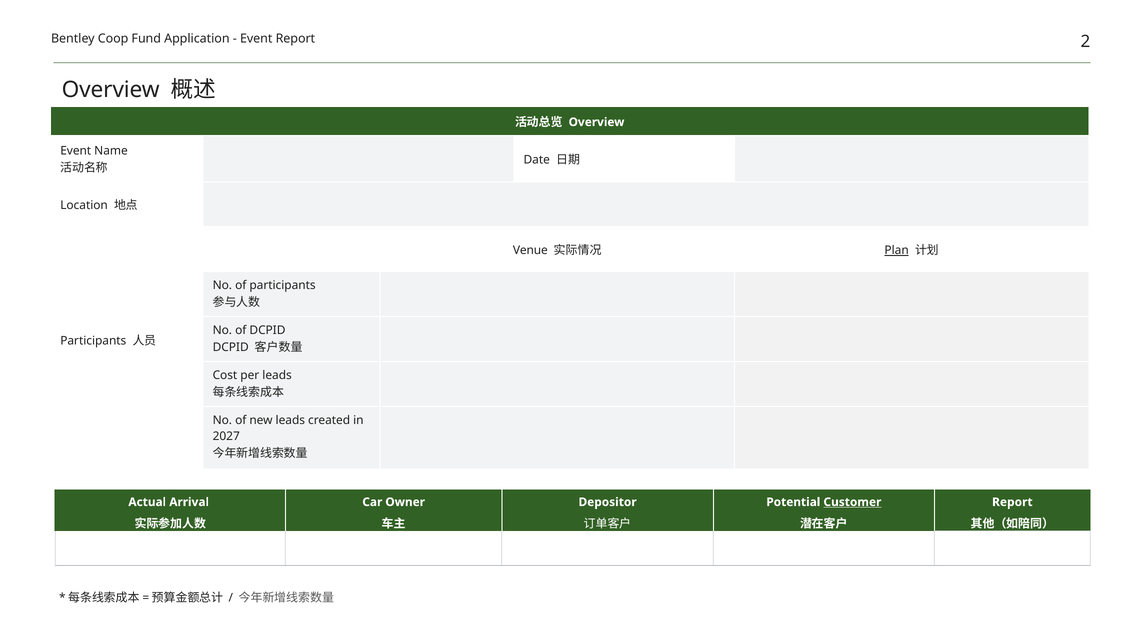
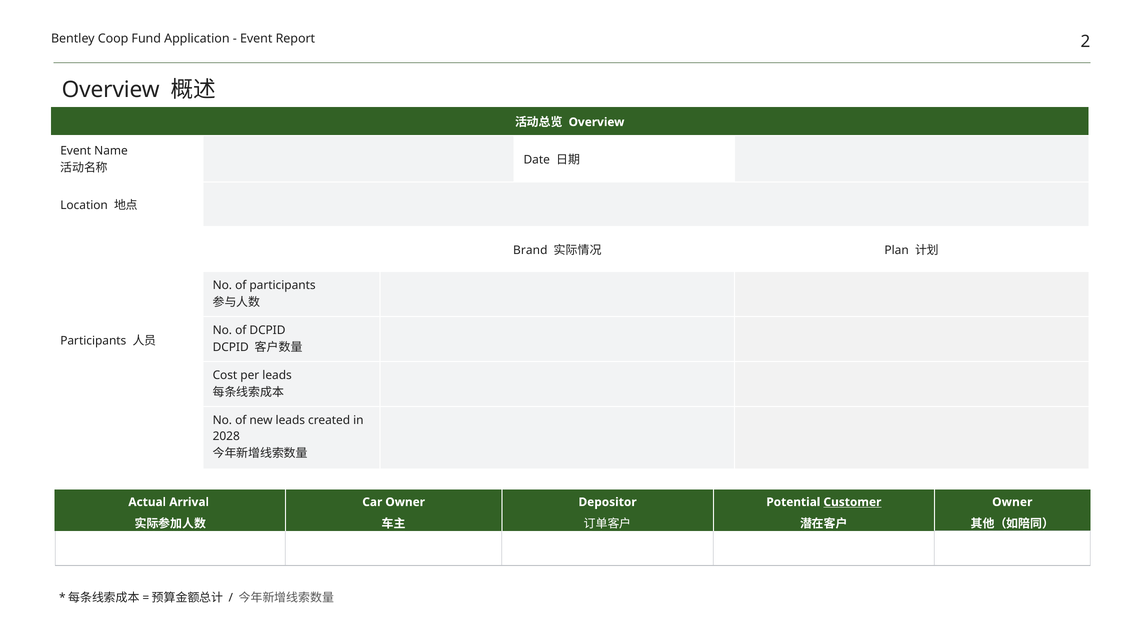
Venue: Venue -> Brand
Plan underline: present -> none
2027: 2027 -> 2028
Report at (1012, 502): Report -> Owner
